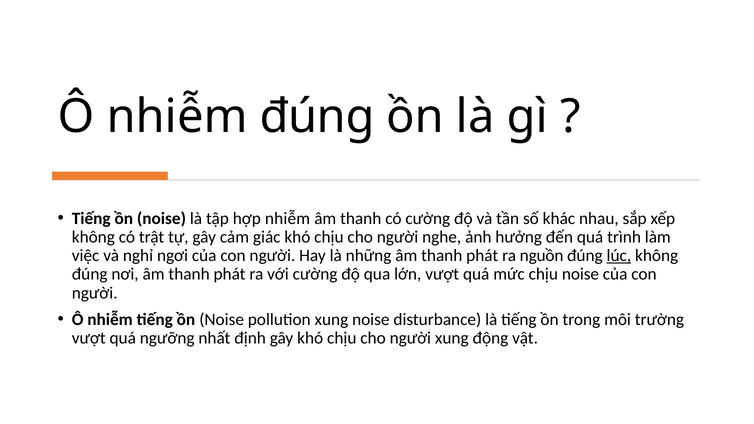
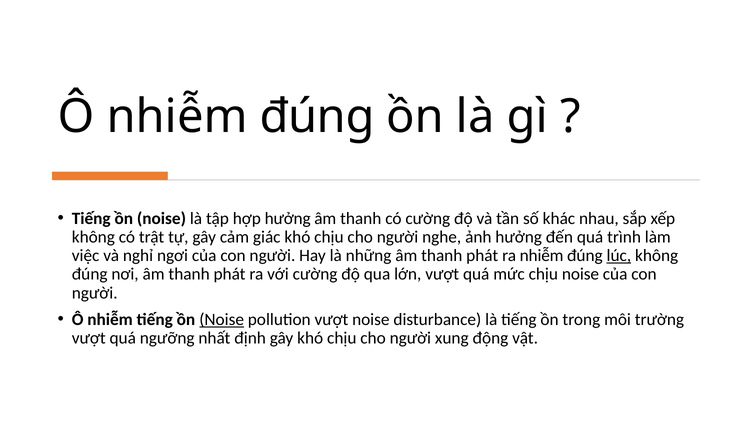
hợp nhiễm: nhiễm -> hưởng
ra nguồn: nguồn -> nhiễm
Noise at (222, 319) underline: none -> present
pollution xung: xung -> vượt
